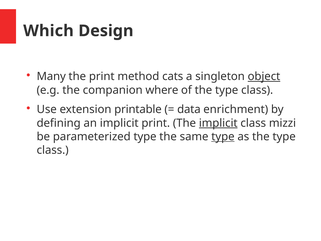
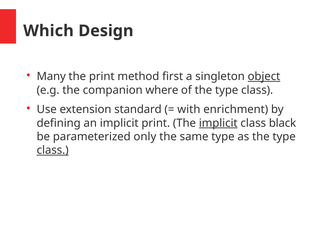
cats: cats -> first
printable: printable -> standard
data: data -> with
mizzi: mizzi -> black
parameterized type: type -> only
type at (223, 136) underline: present -> none
class at (53, 150) underline: none -> present
